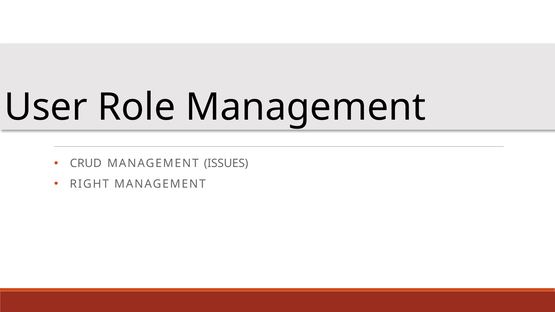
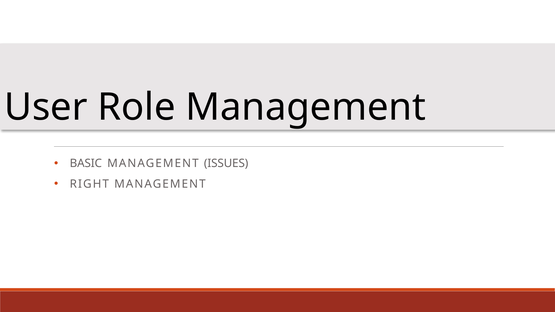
CRUD: CRUD -> BASIC
